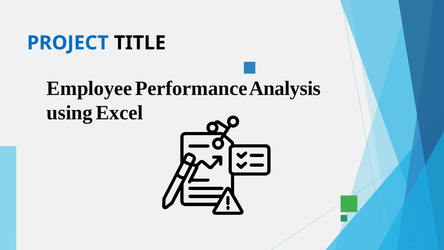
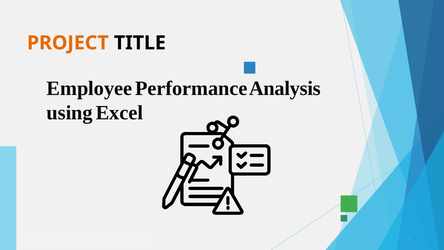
PROJECT colour: blue -> orange
